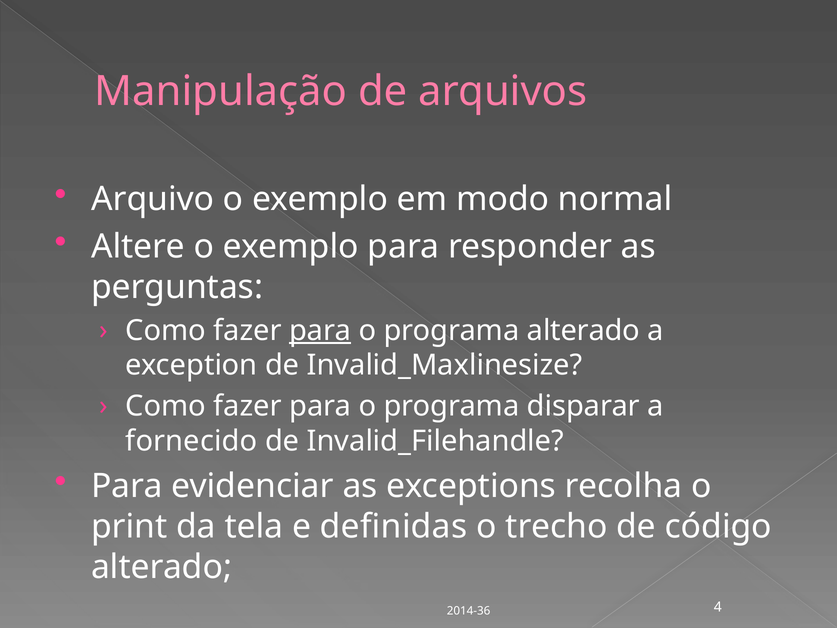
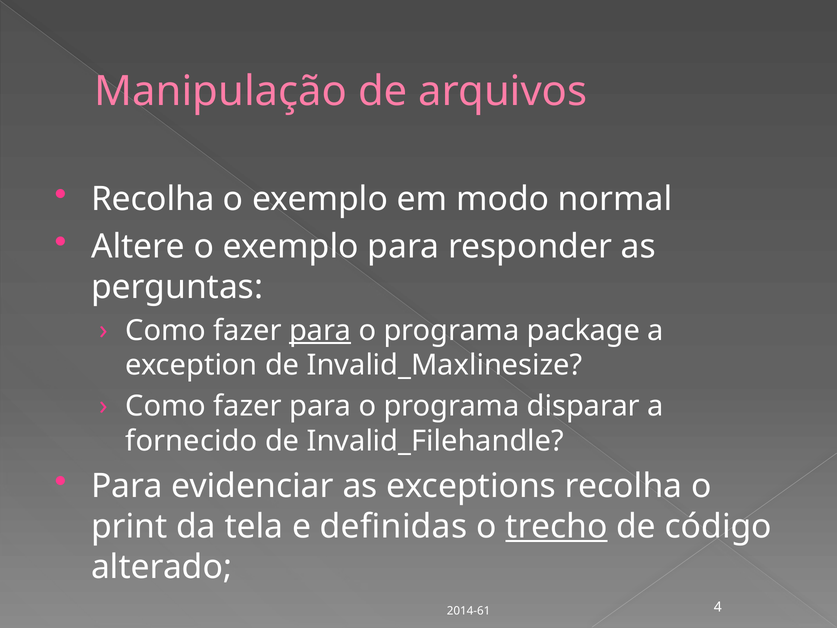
Arquivo at (153, 199): Arquivo -> Recolha
programa alterado: alterado -> package
trecho underline: none -> present
2014-36: 2014-36 -> 2014-61
